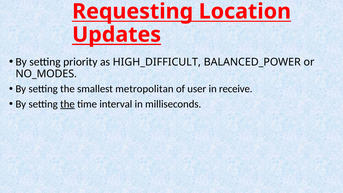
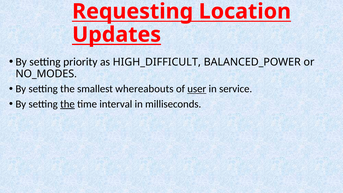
metropolitan: metropolitan -> whereabouts
user underline: none -> present
receive: receive -> service
